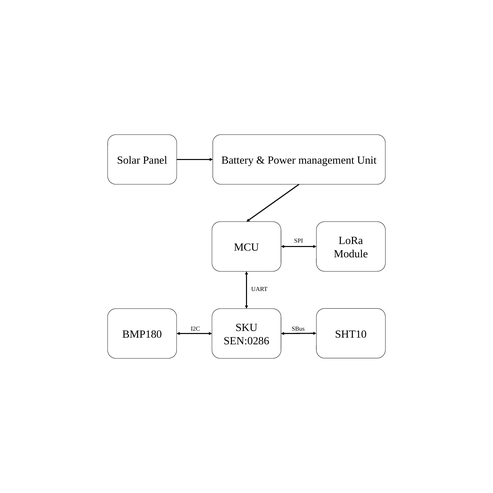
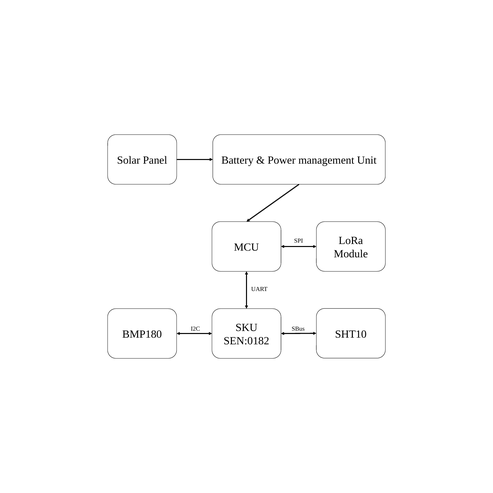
SEN:0286: SEN:0286 -> SEN:0182
